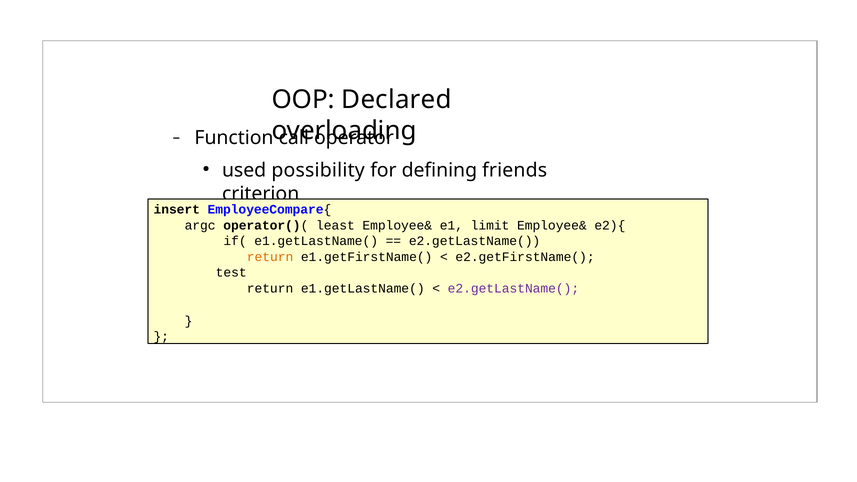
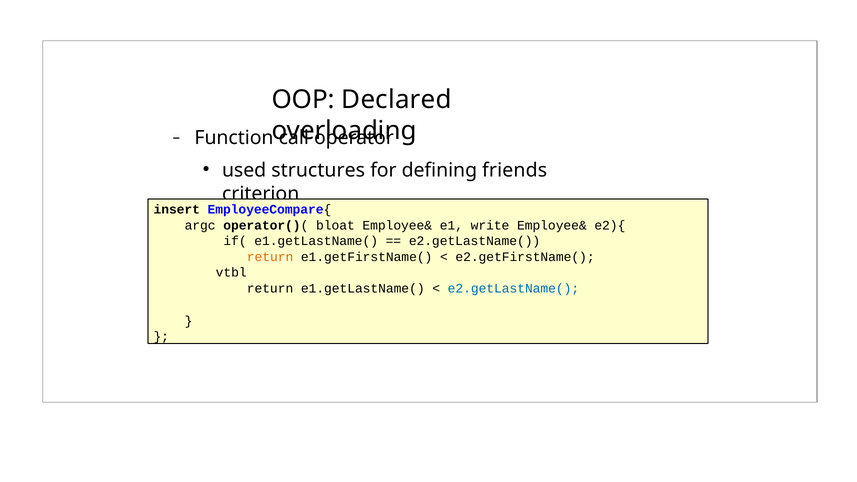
possibility: possibility -> structures
least: least -> bloat
limit: limit -> write
test: test -> vtbl
e2.getLastName( at (513, 288) colour: purple -> blue
